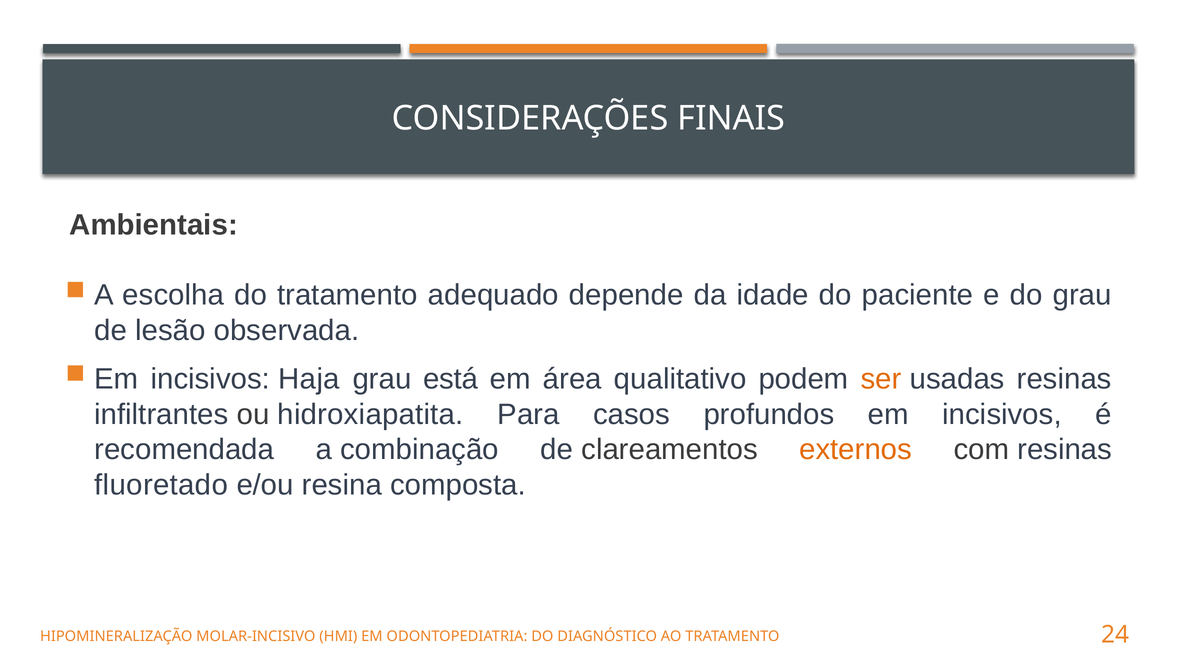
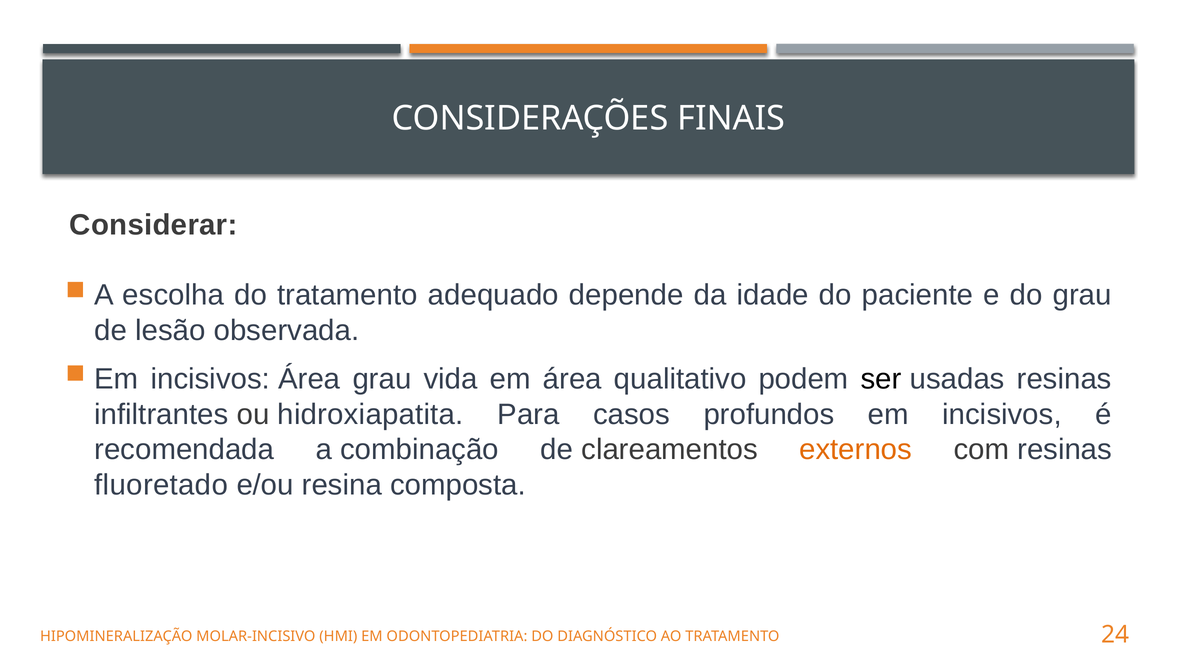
Ambientais: Ambientais -> Considerar
incisivos Haja: Haja -> Área
está: está -> vida
ser colour: orange -> black
